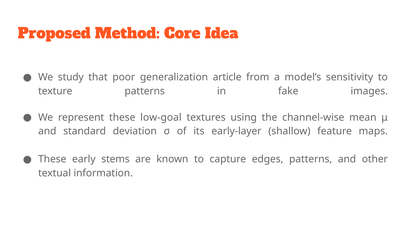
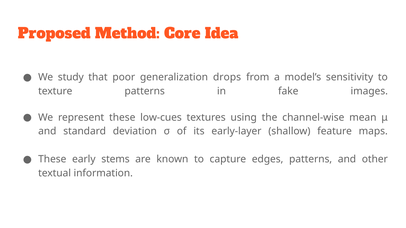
article: article -> drops
low-goal: low-goal -> low-cues
